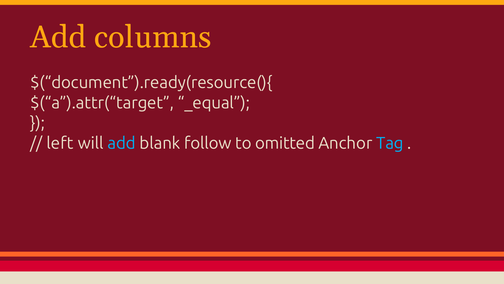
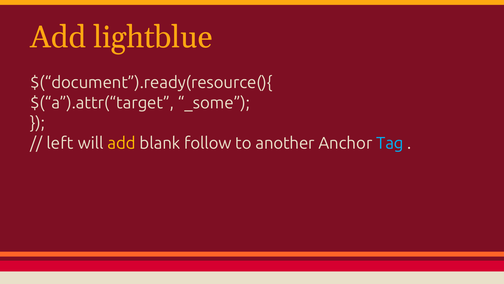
columns: columns -> lightblue
_equal: _equal -> _some
add at (122, 143) colour: light blue -> yellow
omitted: omitted -> another
